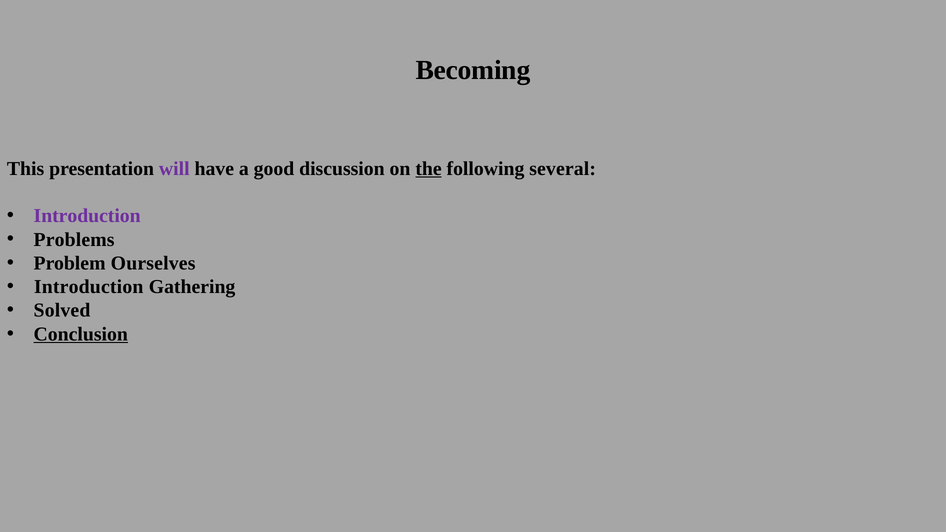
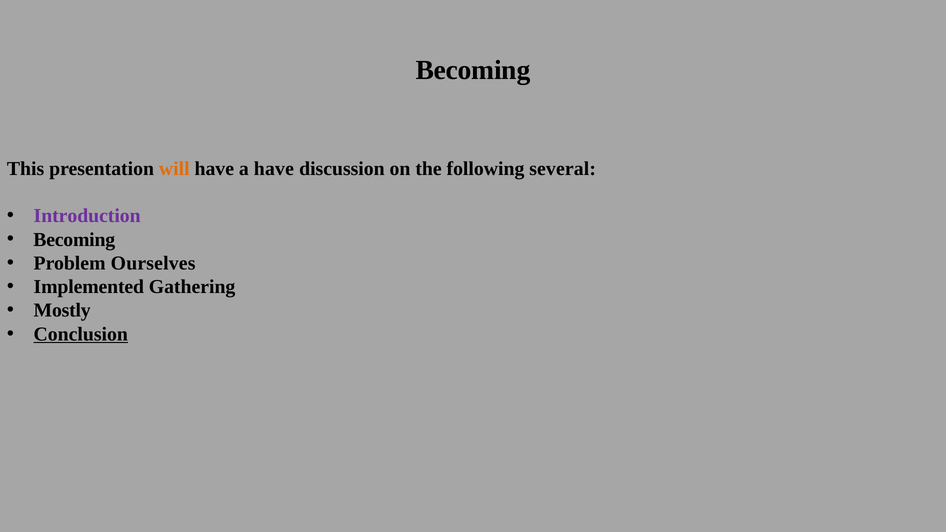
will colour: purple -> orange
a good: good -> have
the underline: present -> none
Problems at (74, 240): Problems -> Becoming
Introduction at (89, 287): Introduction -> Implemented
Solved: Solved -> Mostly
